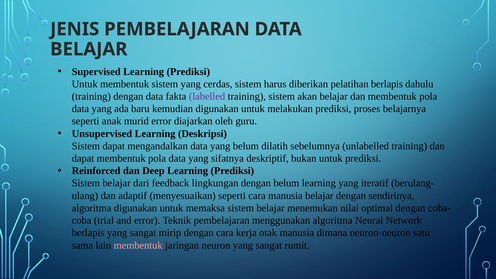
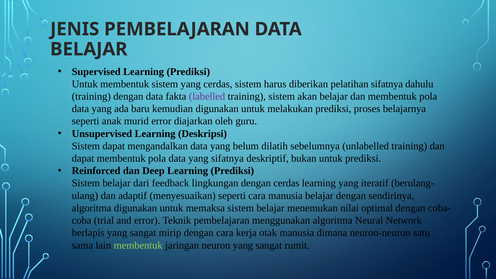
pelatihan berlapis: berlapis -> sifatnya
dengan belum: belum -> cerdas
membentuk at (138, 245) colour: pink -> light green
